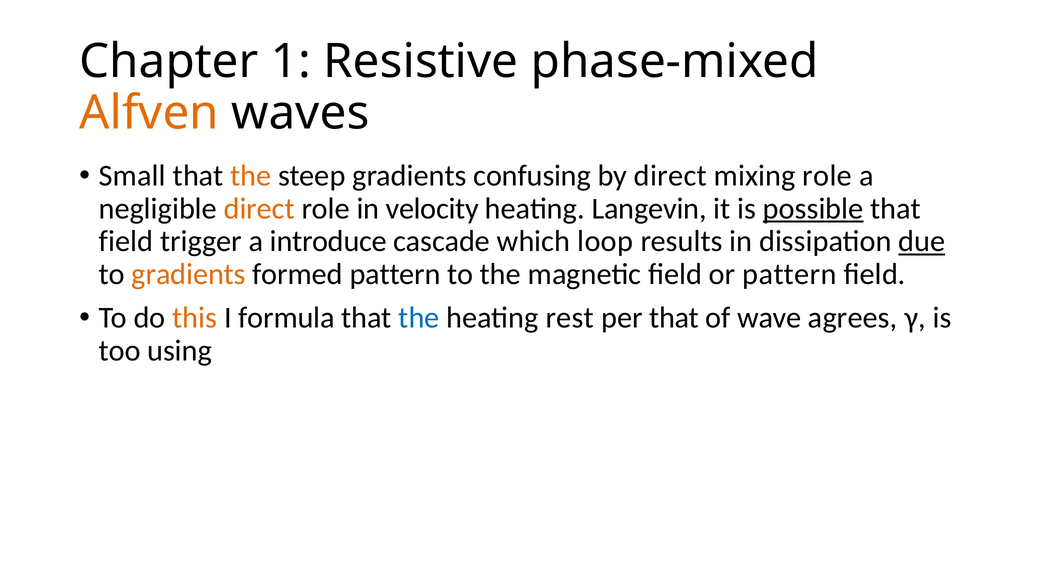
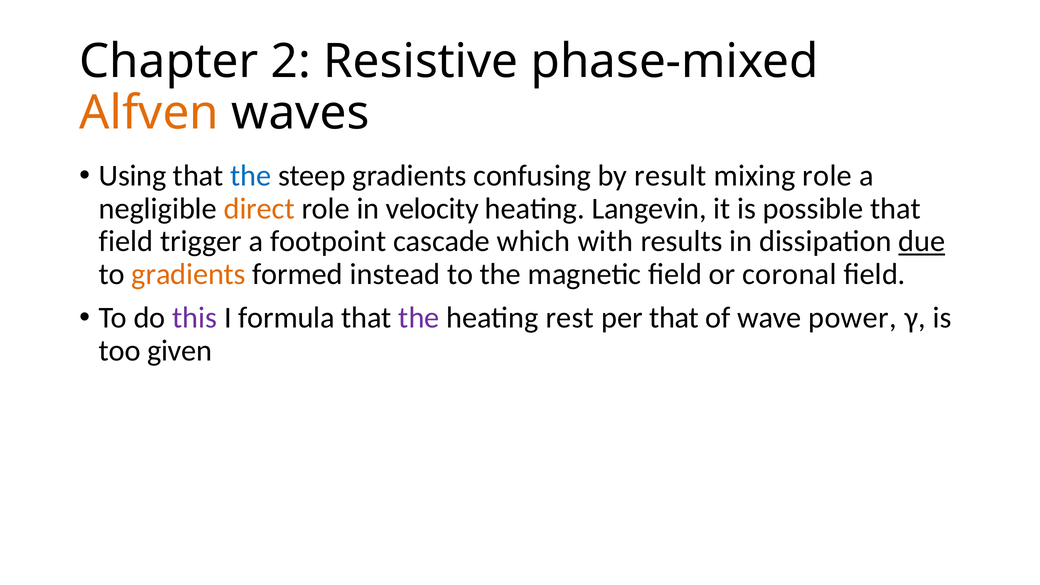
1: 1 -> 2
Small: Small -> Using
the at (251, 176) colour: orange -> blue
by direct: direct -> result
possible underline: present -> none
introduce: introduce -> footpoint
loop: loop -> with
formed pattern: pattern -> instead
or pattern: pattern -> coronal
this colour: orange -> purple
the at (419, 318) colour: blue -> purple
agrees: agrees -> power
using: using -> given
